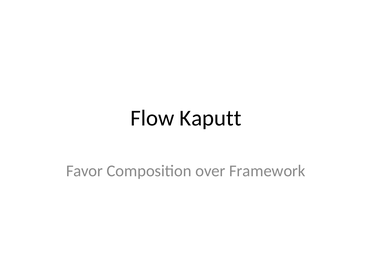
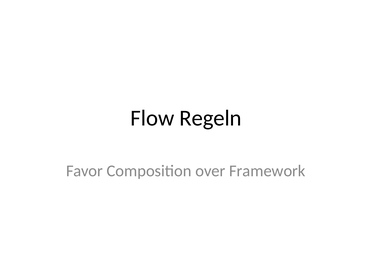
Kaputt: Kaputt -> Regeln
